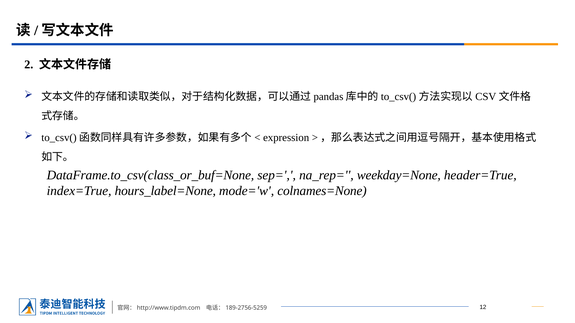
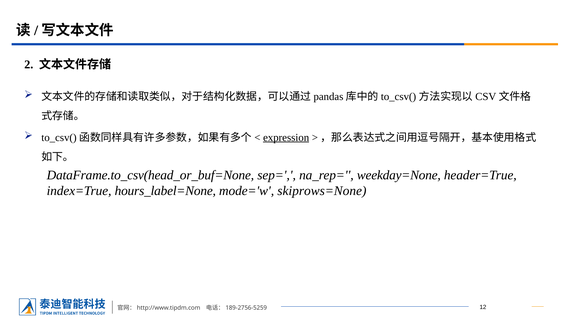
expression underline: none -> present
DataFrame.to_csv(class_or_buf=None: DataFrame.to_csv(class_or_buf=None -> DataFrame.to_csv(head_or_buf=None
colnames=None: colnames=None -> skiprows=None
